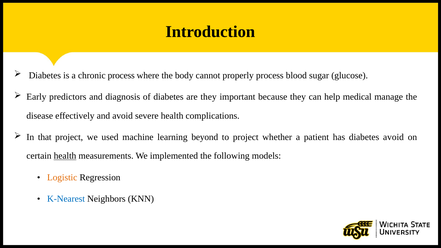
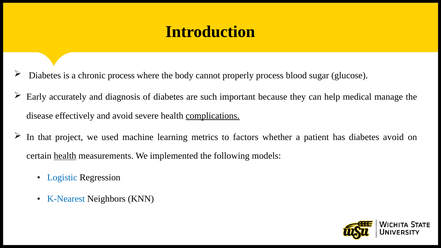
predictors: predictors -> accurately
are they: they -> such
complications underline: none -> present
beyond: beyond -> metrics
to project: project -> factors
Logistic colour: orange -> blue
